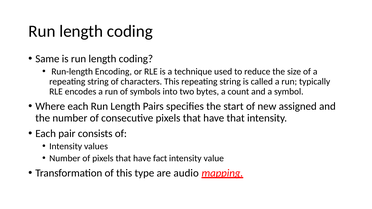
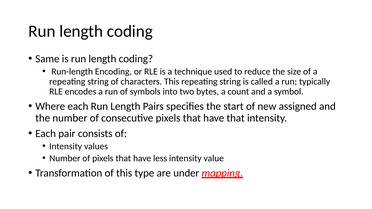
fact: fact -> less
audio: audio -> under
